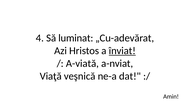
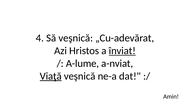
Să luminat: luminat -> veşnică
A-viată: A-viată -> A-lume
Viaţă underline: none -> present
